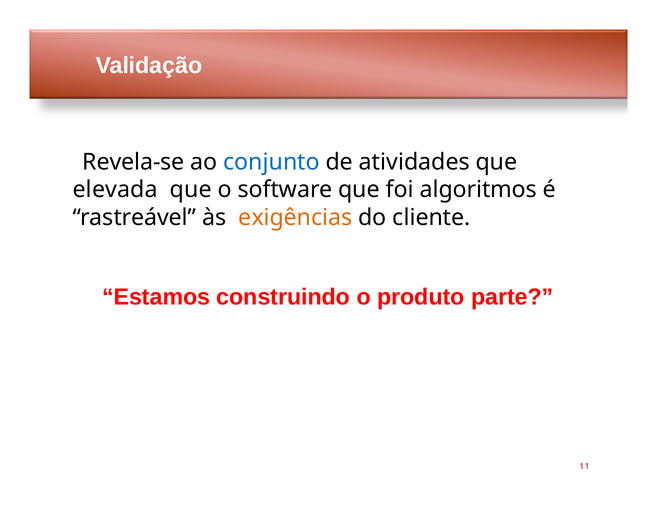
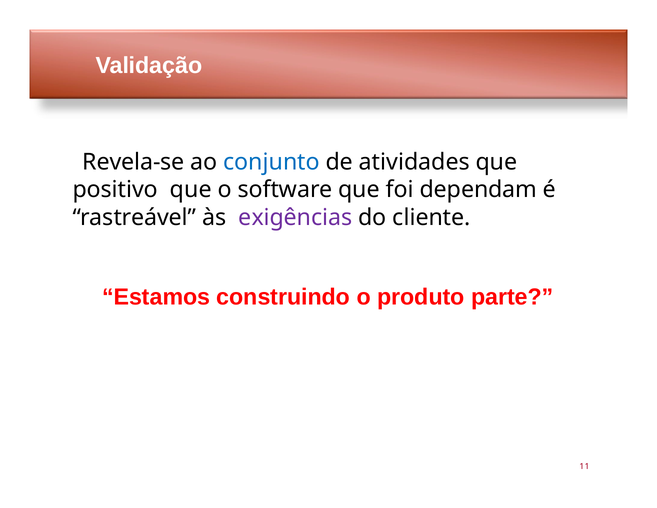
elevada: elevada -> positivo
algoritmos: algoritmos -> dependam
exigências colour: orange -> purple
